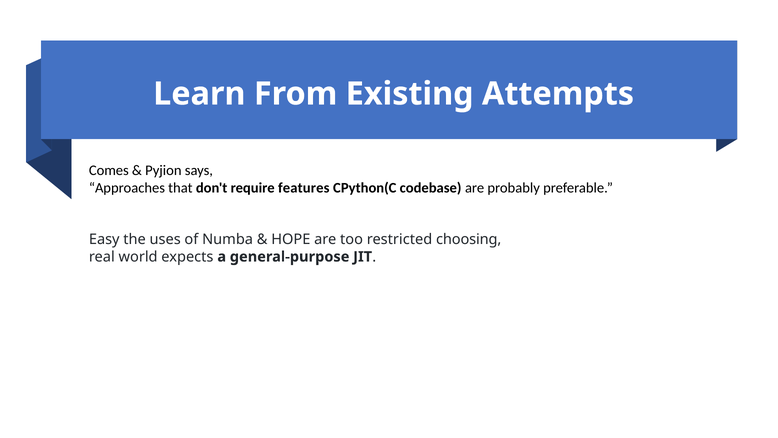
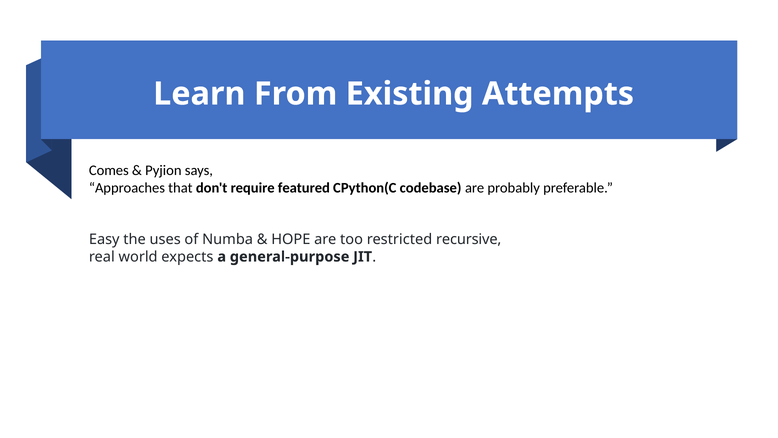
features: features -> featured
choosing: choosing -> recursive
